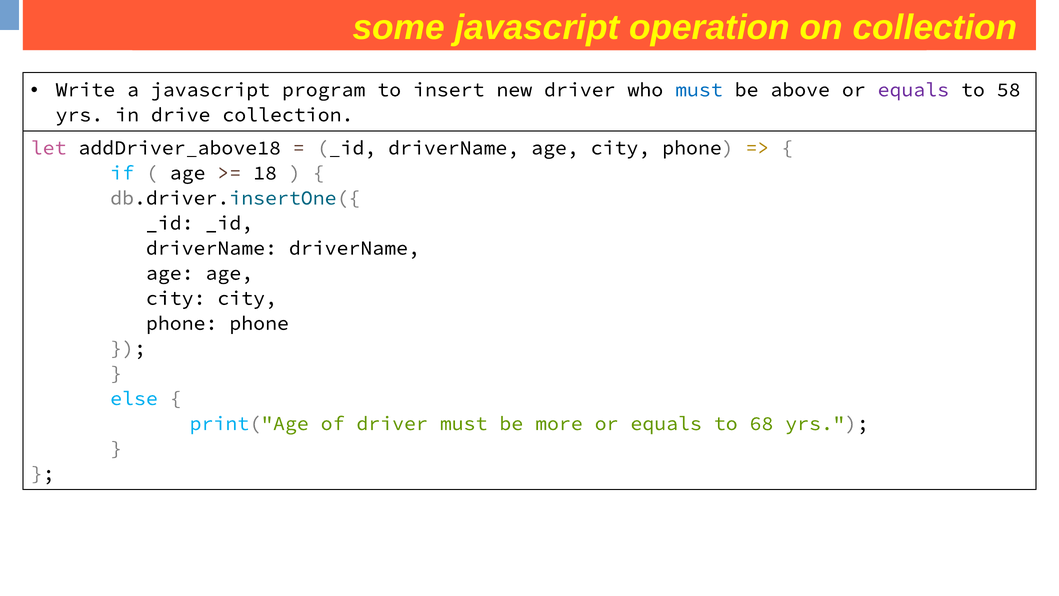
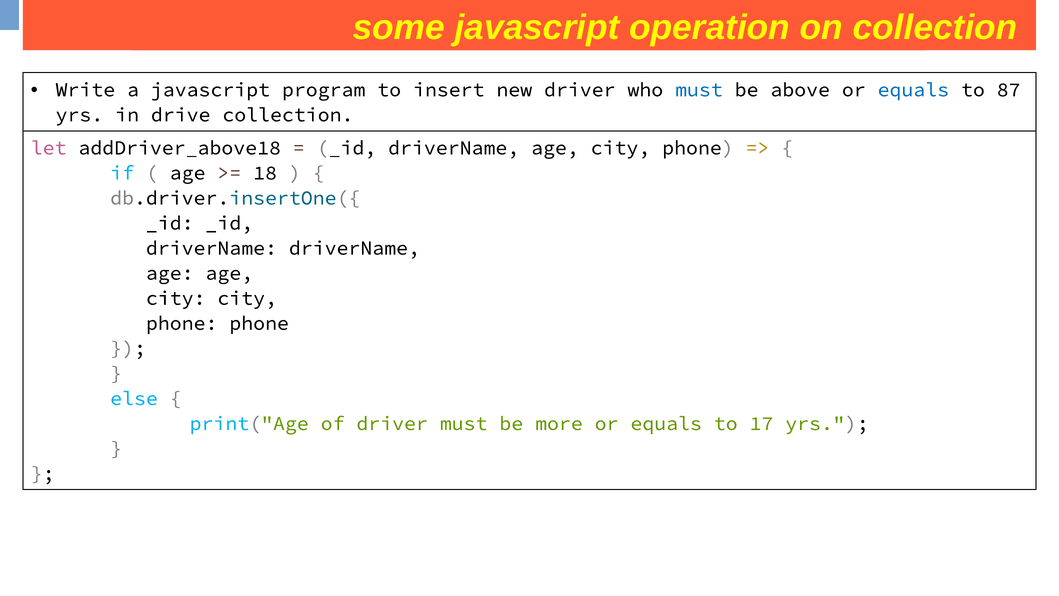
equals at (913, 90) colour: purple -> blue
58: 58 -> 87
68: 68 -> 17
